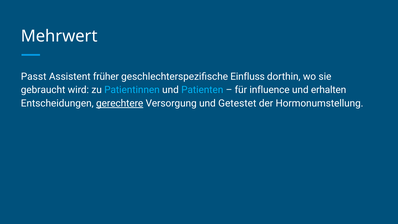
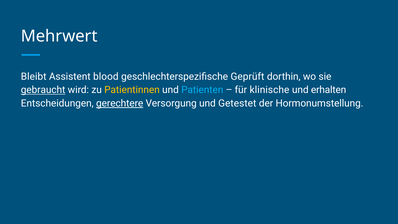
Passt: Passt -> Bleibt
früher: früher -> blood
Einfluss: Einfluss -> Geprüft
gebraucht underline: none -> present
Patientinnen colour: light blue -> yellow
influence: influence -> klinische
